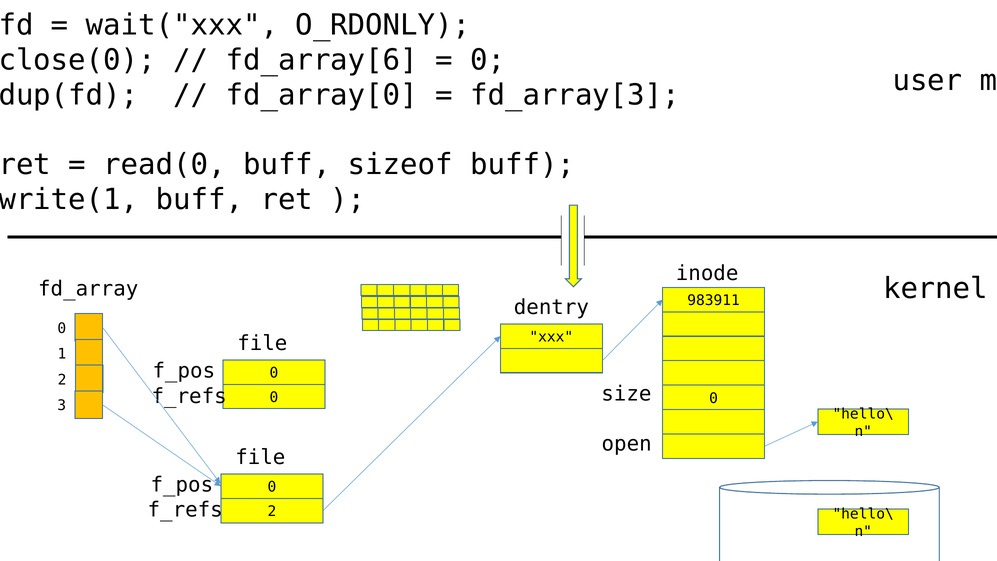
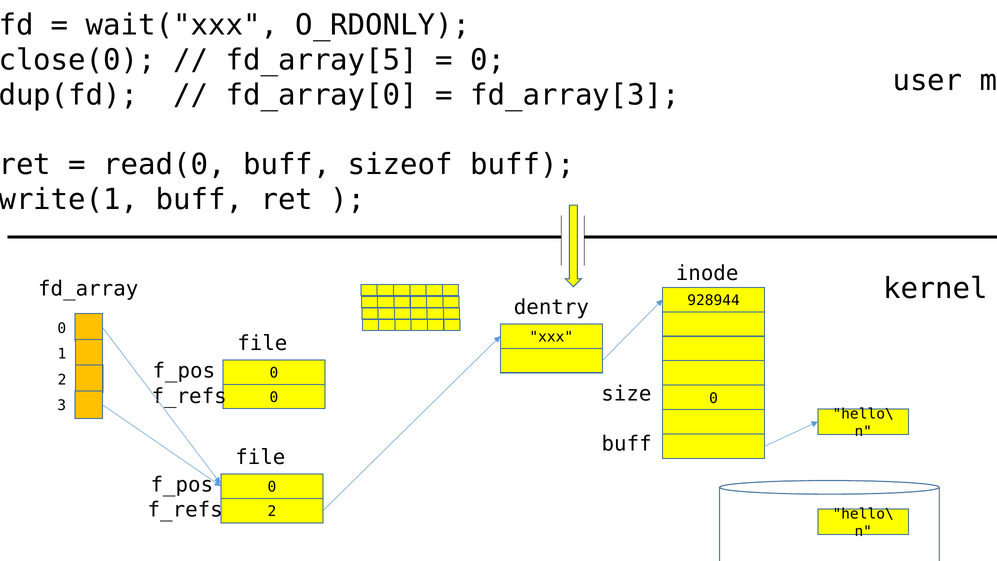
fd_array[6: fd_array[6 -> fd_array[5
983911: 983911 -> 928944
open at (627, 443): open -> buff
